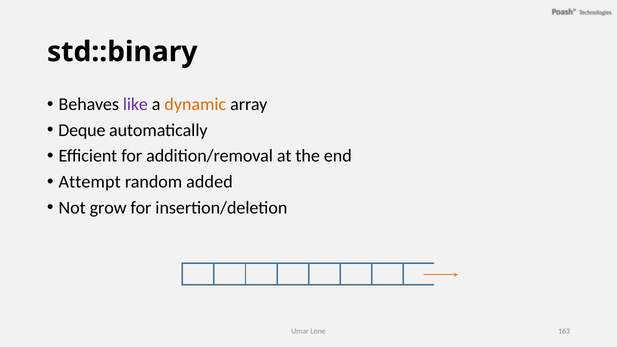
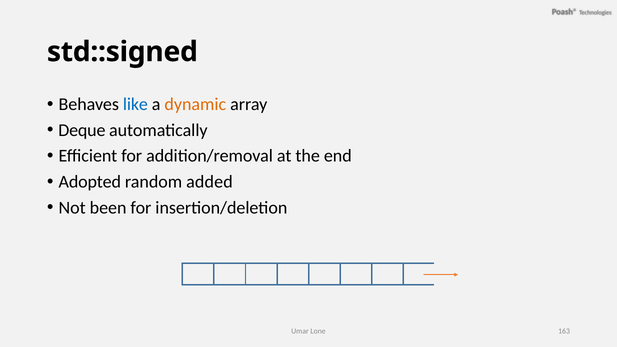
std::binary: std::binary -> std::signed
like colour: purple -> blue
Attempt: Attempt -> Adopted
grow: grow -> been
